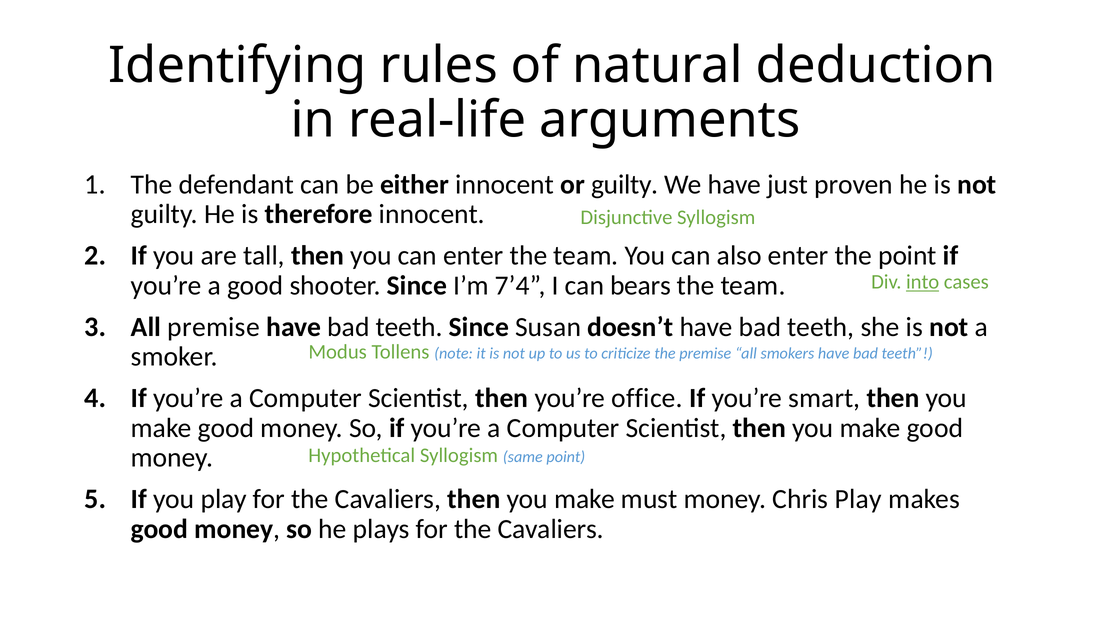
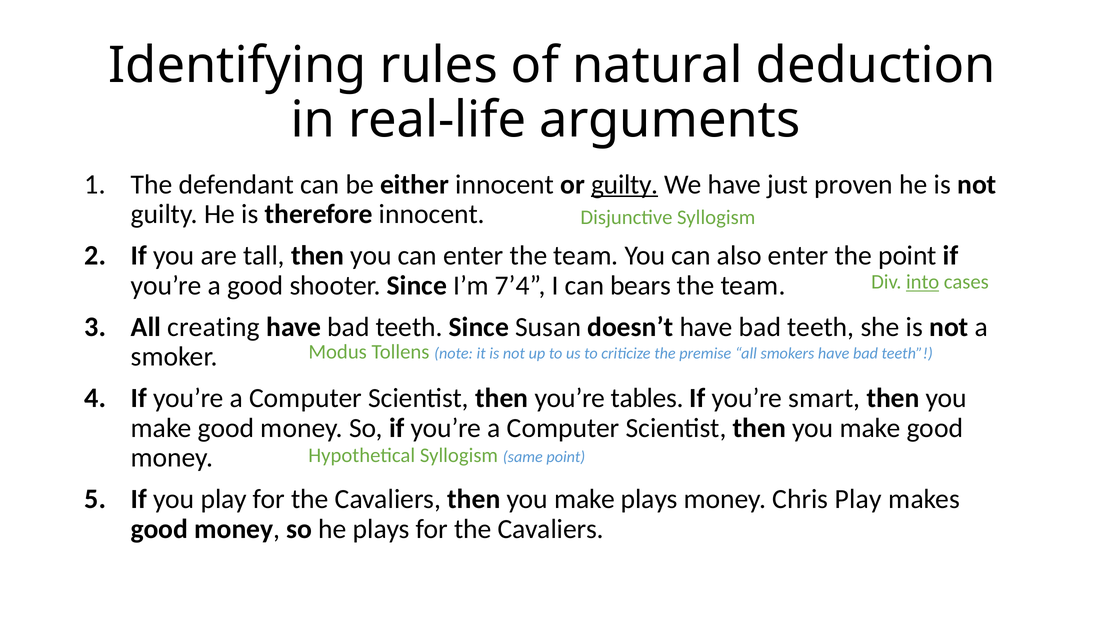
guilty at (625, 184) underline: none -> present
All premise: premise -> creating
office: office -> tables
make must: must -> plays
